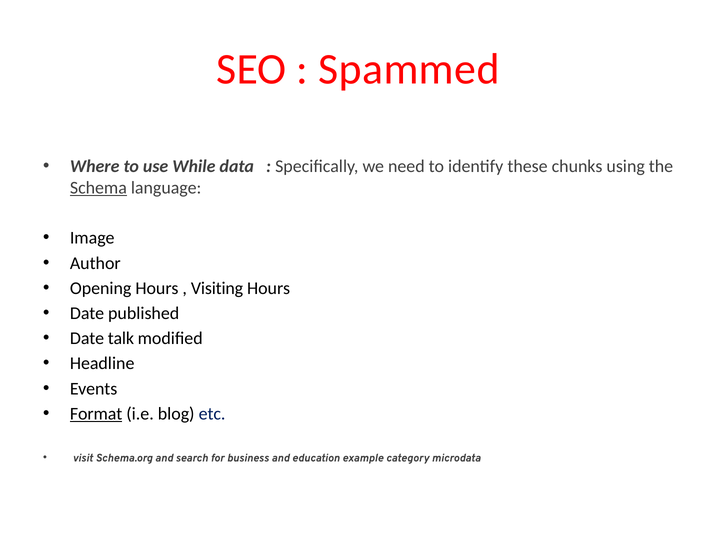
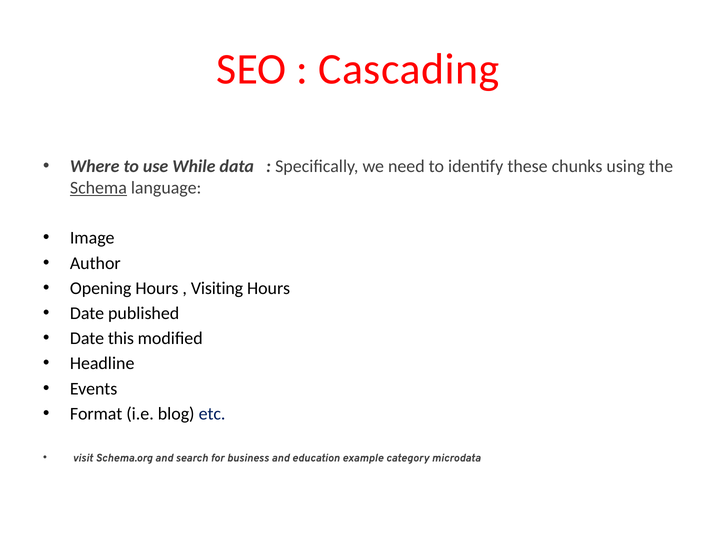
Spammed: Spammed -> Cascading
talk: talk -> this
Format underline: present -> none
